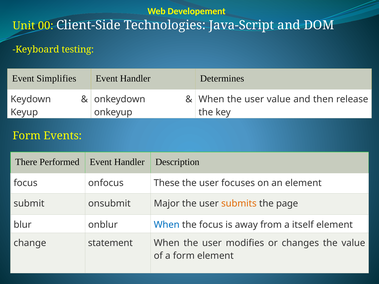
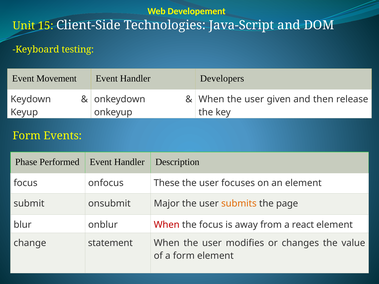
00: 00 -> 15
Simplifies: Simplifies -> Movement
Determines: Determines -> Developers
user value: value -> given
There: There -> Phase
When at (167, 225) colour: blue -> red
itself: itself -> react
